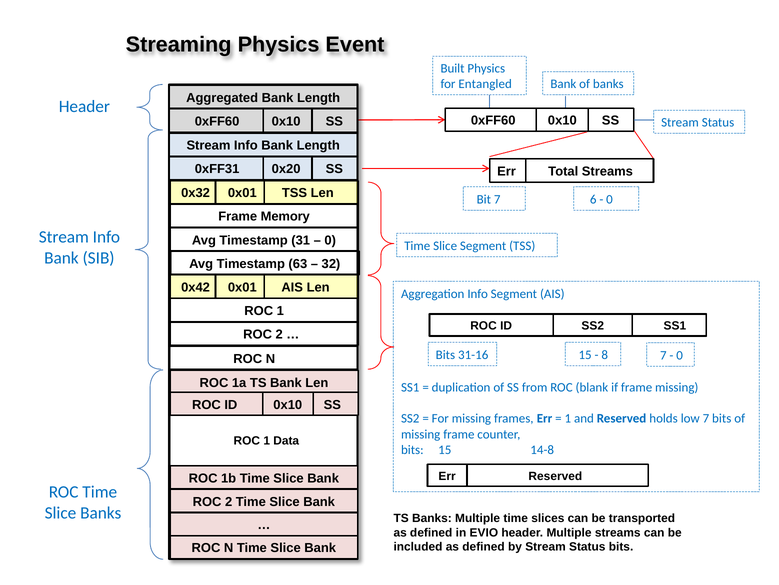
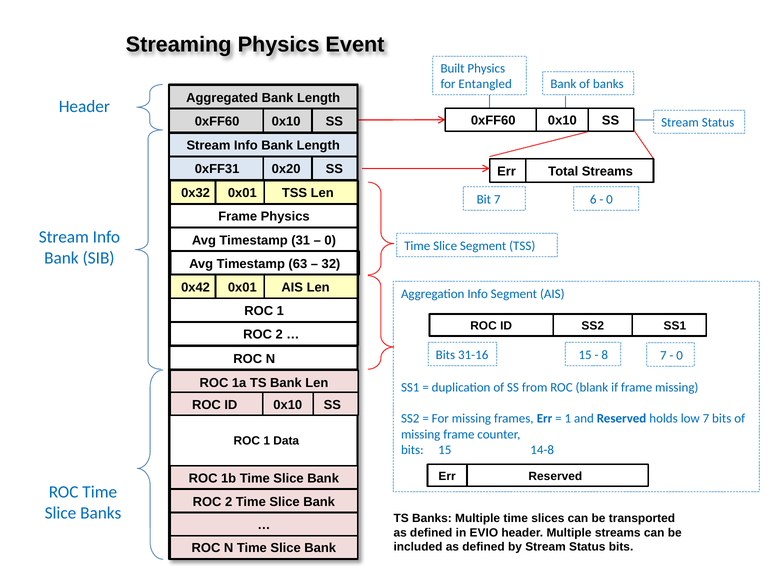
Frame Memory: Memory -> Physics
